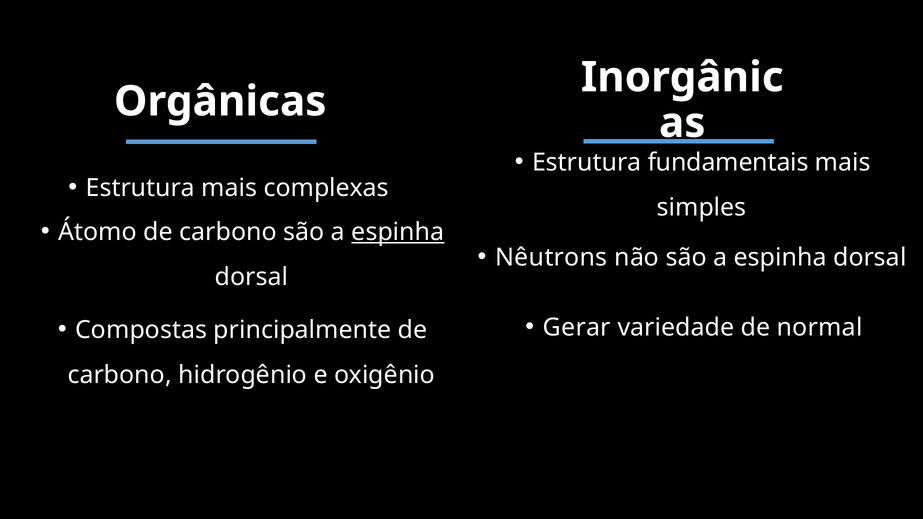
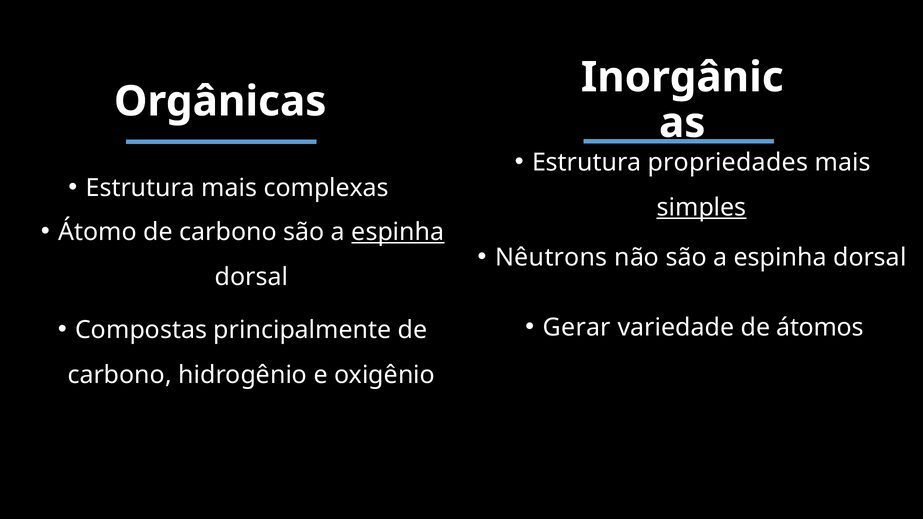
fundamentais: fundamentais -> propriedades
simples underline: none -> present
normal: normal -> átomos
